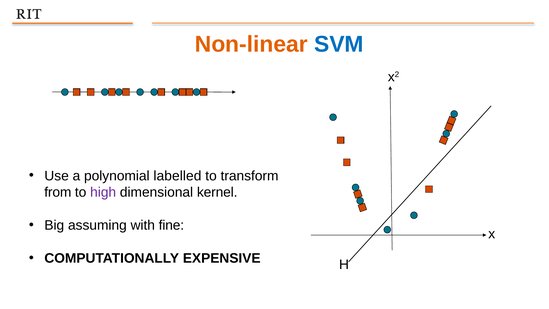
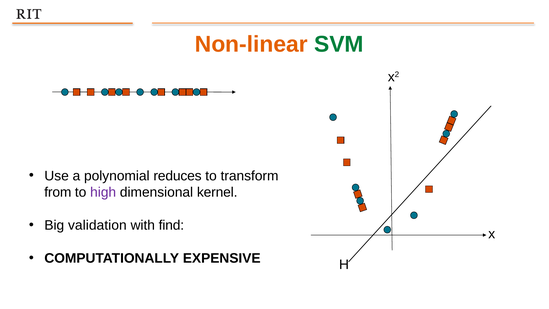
SVM colour: blue -> green
labelled: labelled -> reduces
assuming: assuming -> validation
fine: fine -> find
